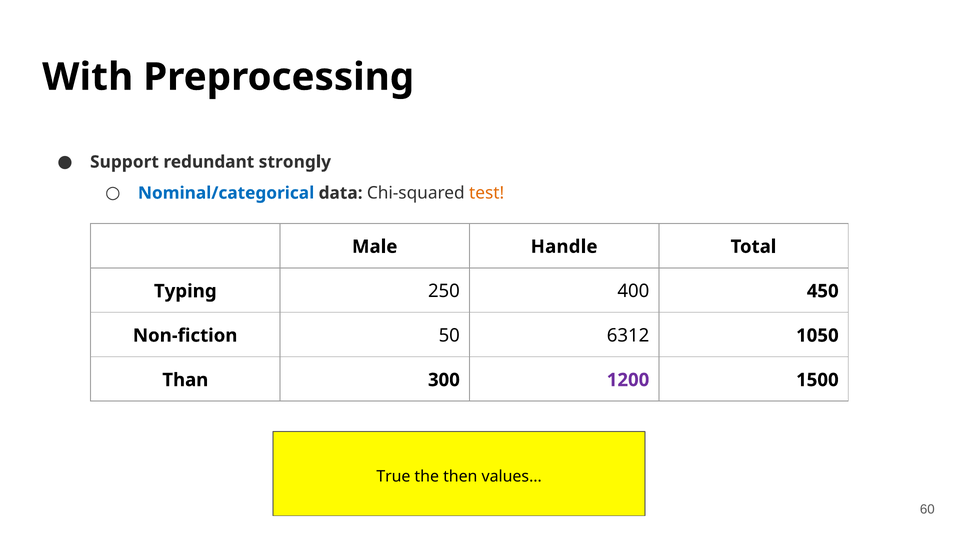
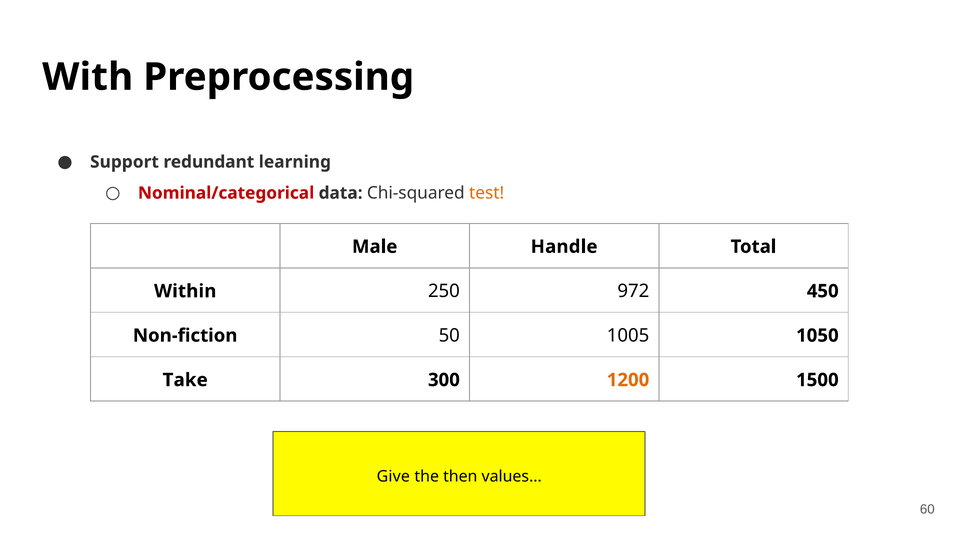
strongly: strongly -> learning
Nominal/categorical colour: blue -> red
Typing: Typing -> Within
400: 400 -> 972
6312: 6312 -> 1005
Than: Than -> Take
1200 colour: purple -> orange
True: True -> Give
